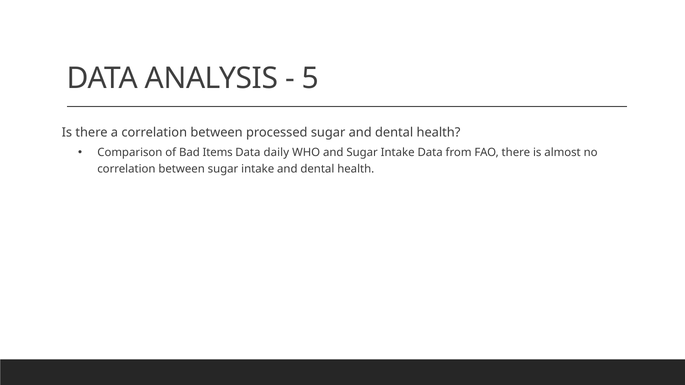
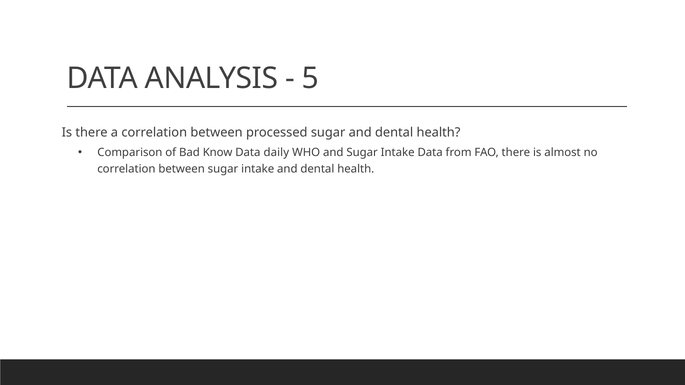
Items: Items -> Know
